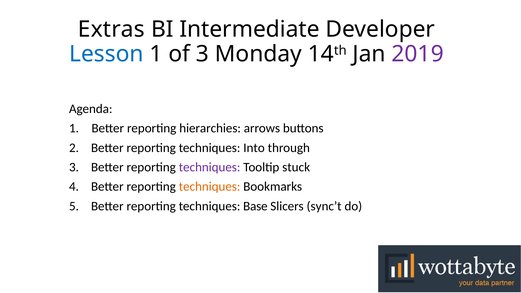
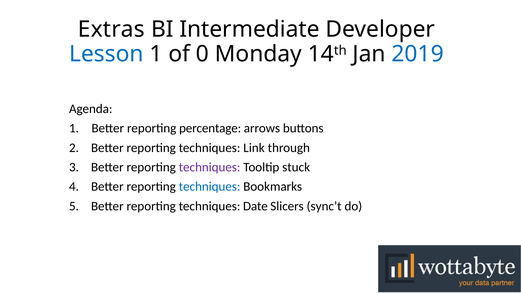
of 3: 3 -> 0
2019 colour: purple -> blue
hierarchies: hierarchies -> percentage
Into: Into -> Link
techniques at (210, 187) colour: orange -> blue
Base: Base -> Date
